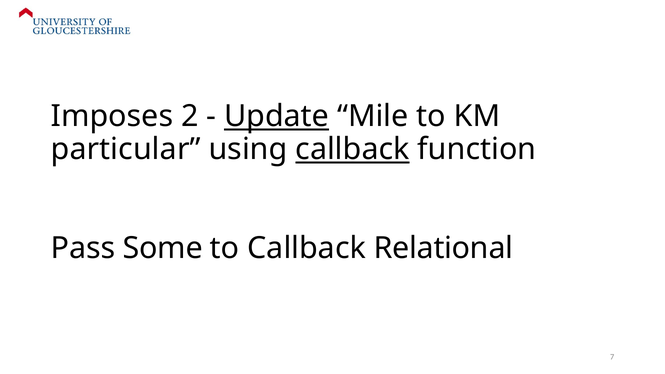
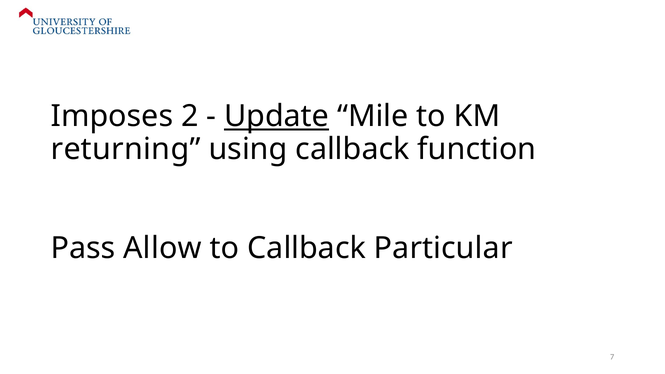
particular: particular -> returning
callback at (352, 149) underline: present -> none
Some: Some -> Allow
Relational: Relational -> Particular
